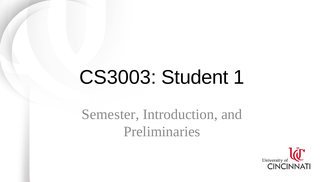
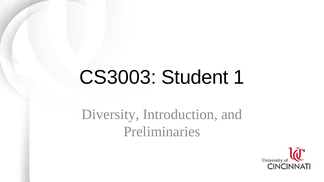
Semester: Semester -> Diversity
